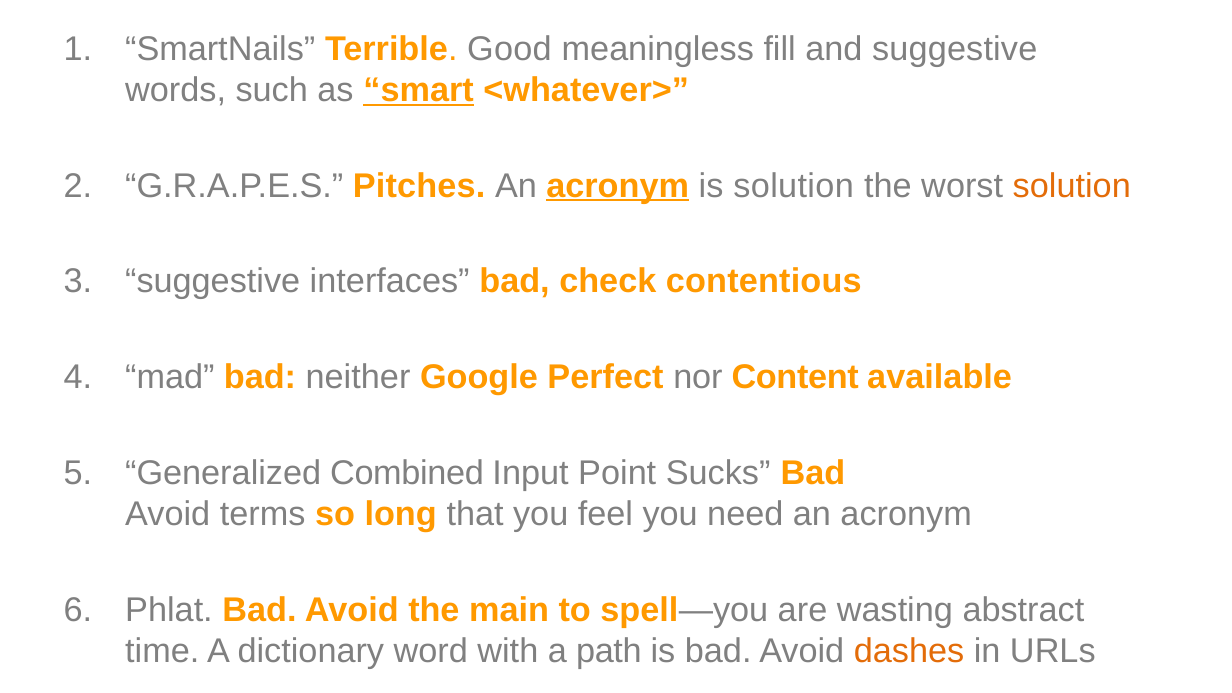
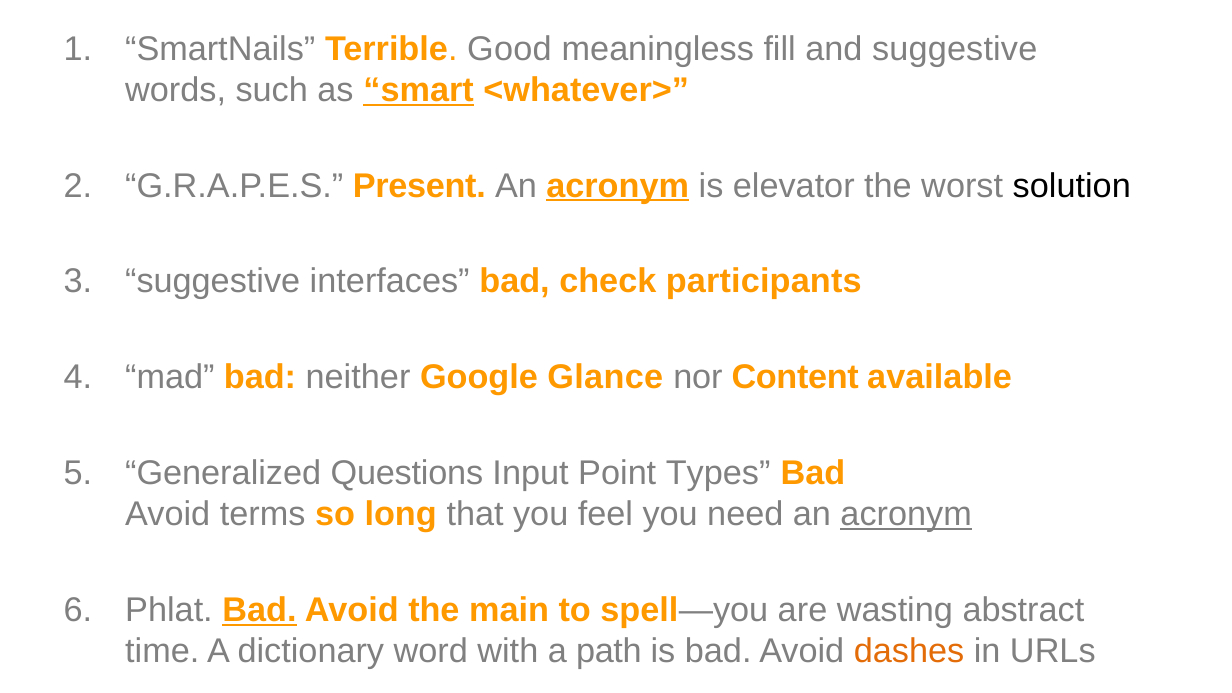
Pitches: Pitches -> Present
is solution: solution -> elevator
solution at (1072, 186) colour: orange -> black
contentious: contentious -> participants
Perfect: Perfect -> Glance
Combined: Combined -> Questions
Sucks: Sucks -> Types
acronym at (906, 514) underline: none -> present
Bad at (259, 610) underline: none -> present
